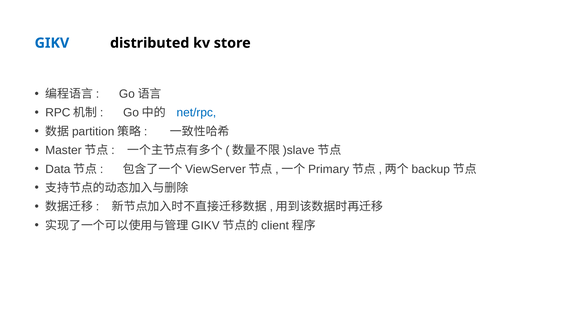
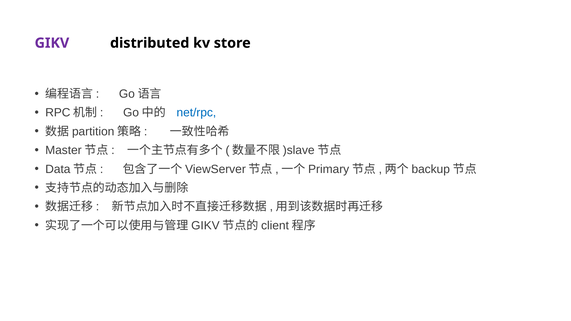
GIKV colour: blue -> purple
